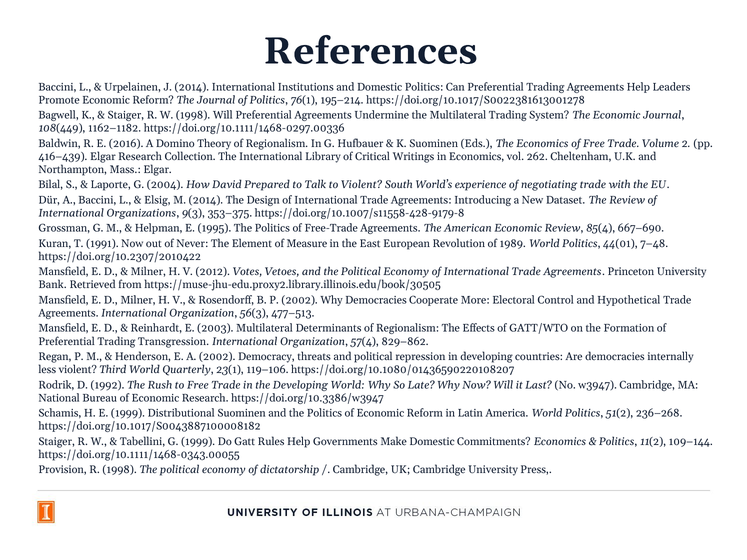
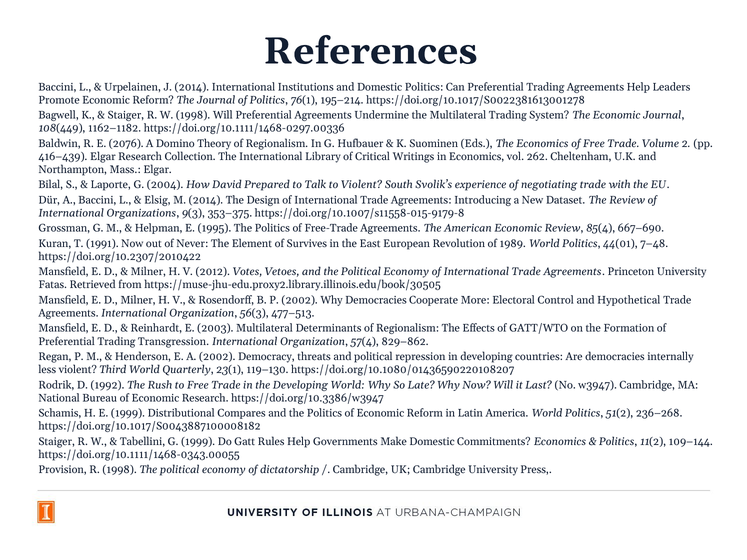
2016: 2016 -> 2076
World’s: World’s -> Svolik’s
https://doi.org/10.1007/s11558-428-9179-8: https://doi.org/10.1007/s11558-428-9179-8 -> https://doi.org/10.1007/s11558-015-9179-8
Measure: Measure -> Survives
Bank: Bank -> Fatas
119–106: 119–106 -> 119–130
Distributional Suominen: Suominen -> Compares
